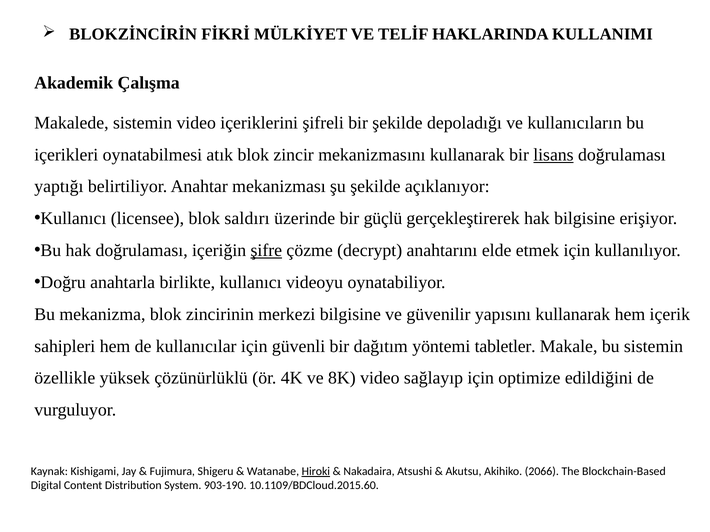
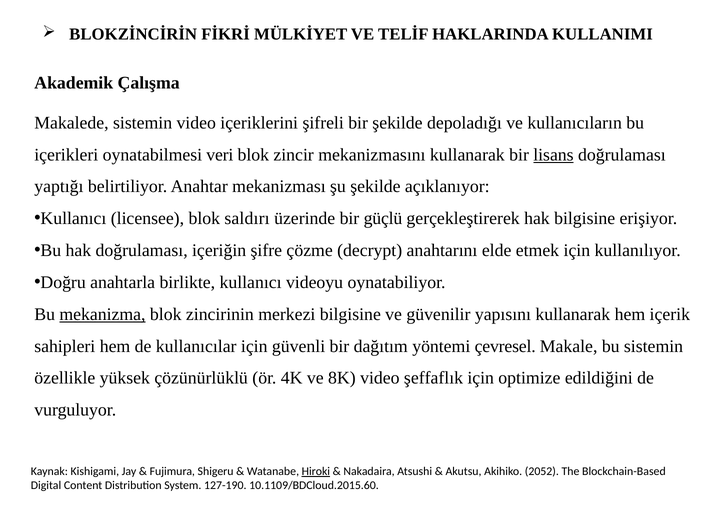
atık: atık -> veri
şifre underline: present -> none
mekanizma underline: none -> present
tabletler: tabletler -> çevresel
sağlayıp: sağlayıp -> şeffaflık
2066: 2066 -> 2052
903-190: 903-190 -> 127-190
